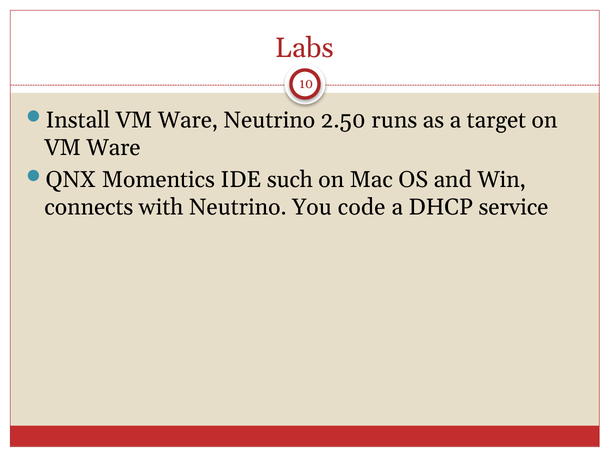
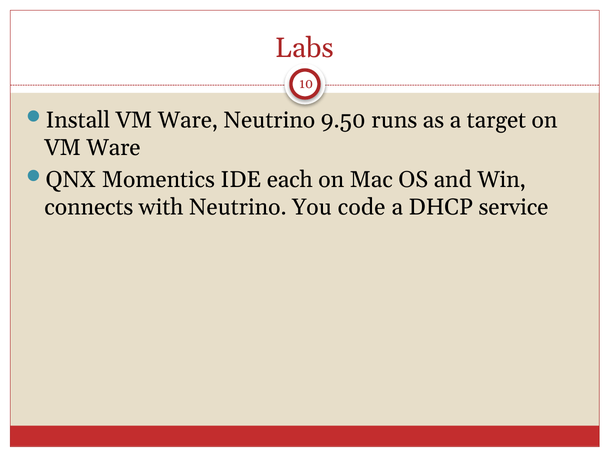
2.50: 2.50 -> 9.50
such: such -> each
